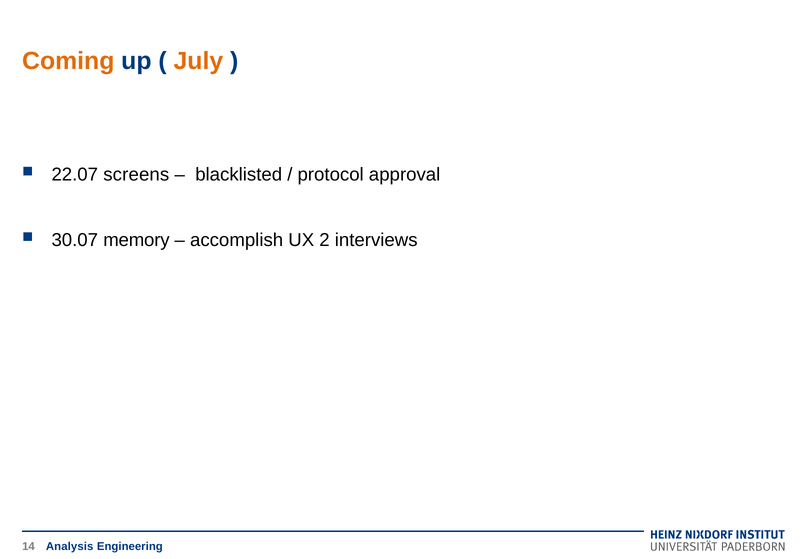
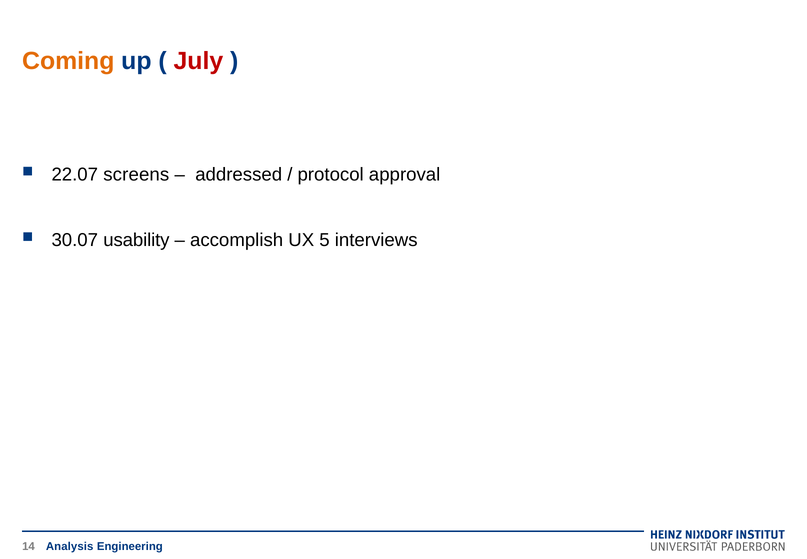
July colour: orange -> red
blacklisted: blacklisted -> addressed
memory: memory -> usability
2: 2 -> 5
